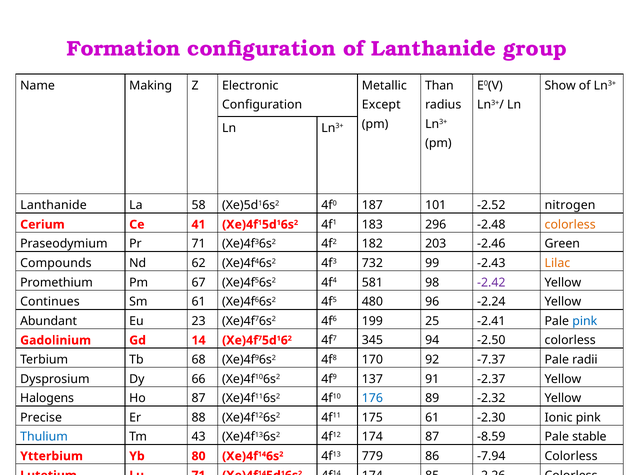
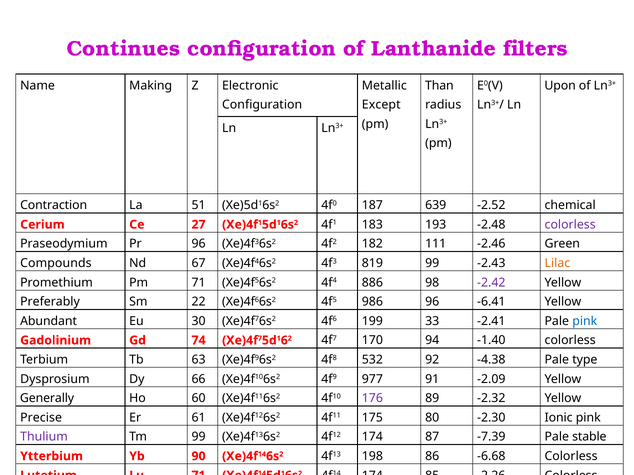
Formation: Formation -> Continues
group: group -> filters
Show: Show -> Upon
Lanthanide at (54, 205): Lanthanide -> Contraction
58: 58 -> 51
101: 101 -> 639
nitrogen: nitrogen -> chemical
41: 41 -> 27
296: 296 -> 193
colorless at (570, 225) colour: orange -> purple
Pr 71: 71 -> 96
203: 203 -> 111
62: 62 -> 67
732: 732 -> 819
Pm 67: 67 -> 71
581: 581 -> 886
Continues: Continues -> Preferably
Sm 61: 61 -> 22
480: 480 -> 986
-2.24: -2.24 -> -6.41
23: 23 -> 30
25: 25 -> 33
14: 14 -> 74
345: 345 -> 170
-2.50: -2.50 -> -1.40
68: 68 -> 63
170: 170 -> 532
-7.37: -7.37 -> -4.38
radii: radii -> type
137: 137 -> 977
-2.37: -2.37 -> -2.09
Halogens: Halogens -> Generally
Ho 87: 87 -> 60
176 colour: blue -> purple
88: 88 -> 61
175 61: 61 -> 80
Thulium colour: blue -> purple
Tm 43: 43 -> 99
-8.59: -8.59 -> -7.39
80: 80 -> 90
779: 779 -> 198
-7.94: -7.94 -> -6.68
